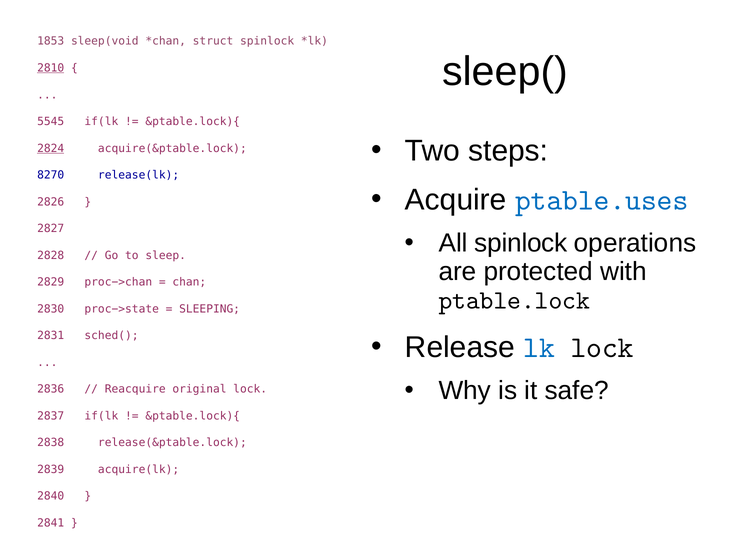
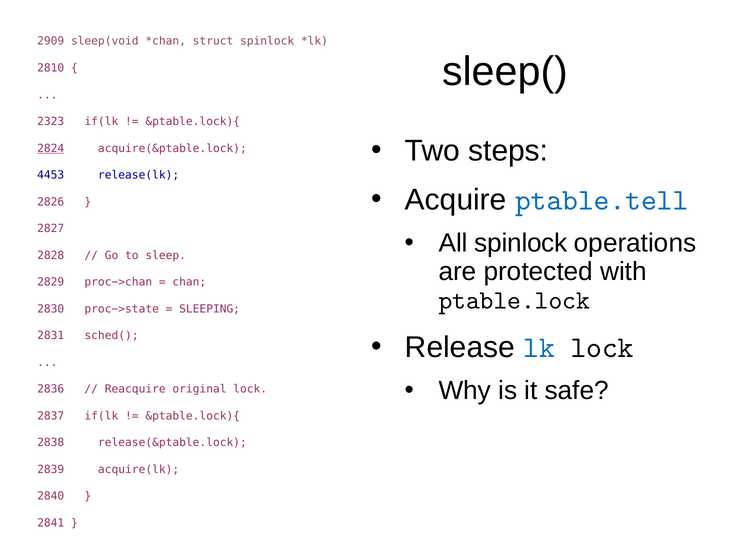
1853: 1853 -> 2909
2810 underline: present -> none
5545: 5545 -> 2323
8270: 8270 -> 4453
ptable.uses: ptable.uses -> ptable.tell
